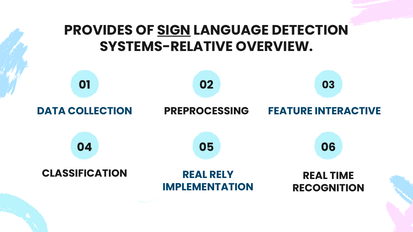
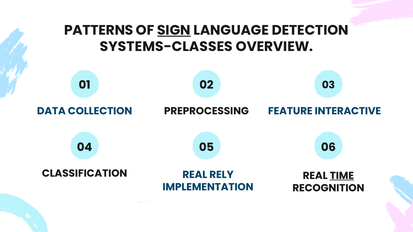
PROVIDES: PROVIDES -> PATTERNS
SYSTEMS-RELATIVE: SYSTEMS-RELATIVE -> SYSTEMS-CLASSES
TIME underline: none -> present
